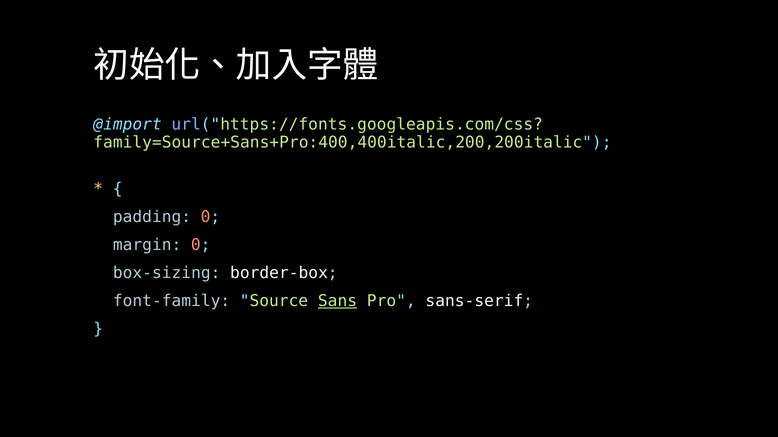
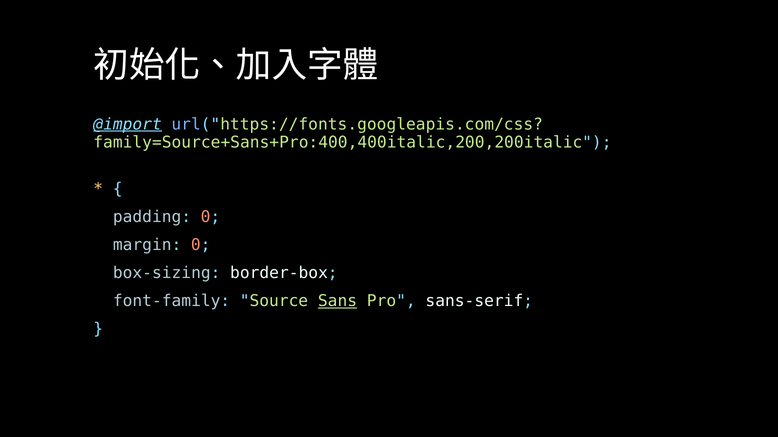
@import underline: none -> present
